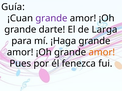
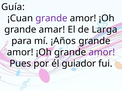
darte: darte -> amar
¡Haga: ¡Haga -> ¡Años
amor at (102, 53) colour: orange -> purple
fenezca: fenezca -> guiador
